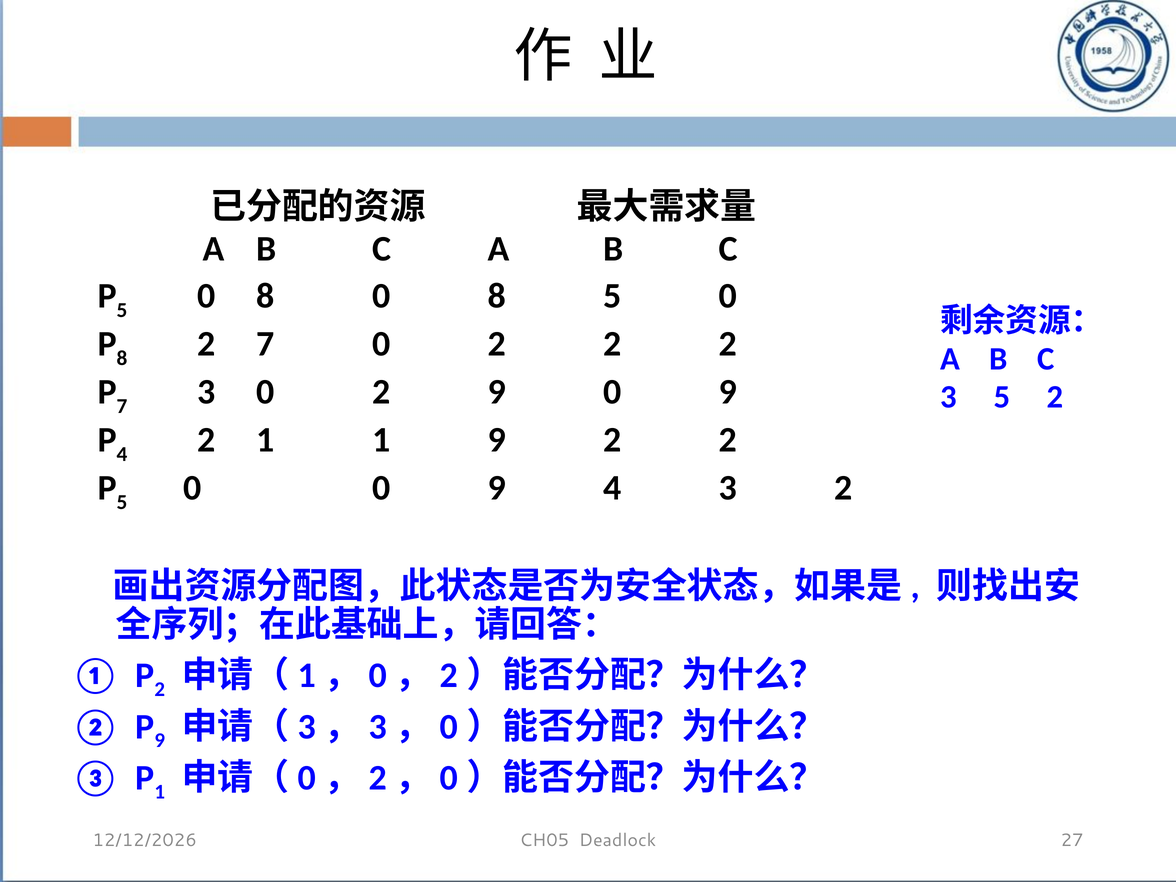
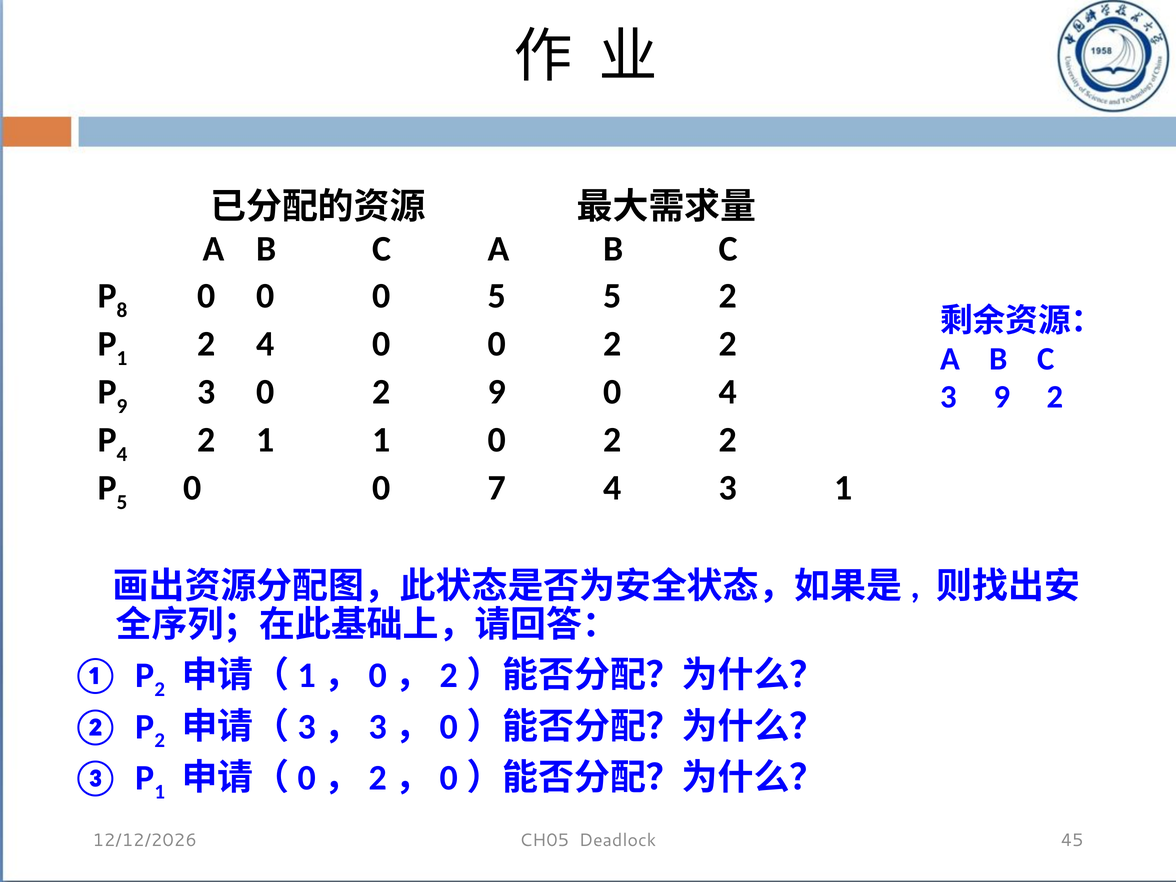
5 at (122, 310): 5 -> 8
8 at (266, 296): 8 -> 0
8 at (497, 296): 8 -> 5
0 at (728, 296): 0 -> 2
8 at (122, 358): 8 -> 1
2 7: 7 -> 4
2 at (497, 344): 2 -> 0
7 at (122, 406): 7 -> 9
9 0 9: 9 -> 4
3 5: 5 -> 9
1 9: 9 -> 0
0 0 9: 9 -> 7
3 2: 2 -> 1
9 at (160, 741): 9 -> 2
27: 27 -> 45
